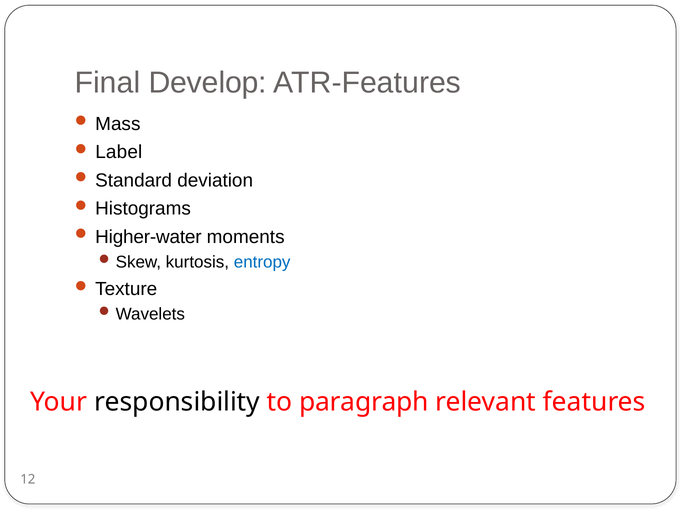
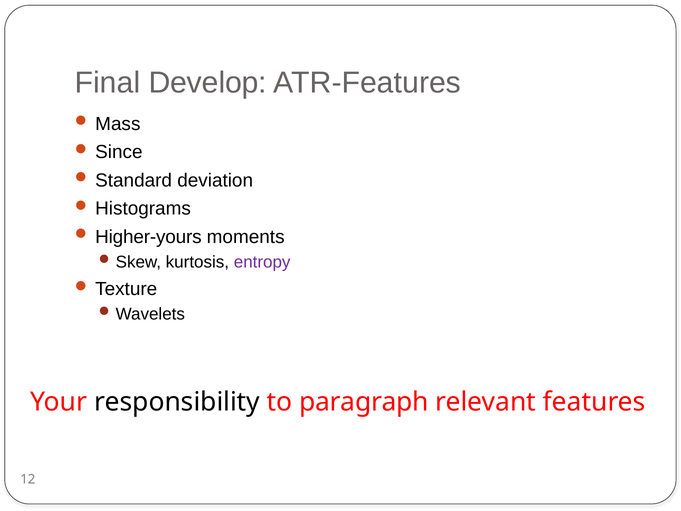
Label: Label -> Since
Higher-water: Higher-water -> Higher-yours
entropy colour: blue -> purple
